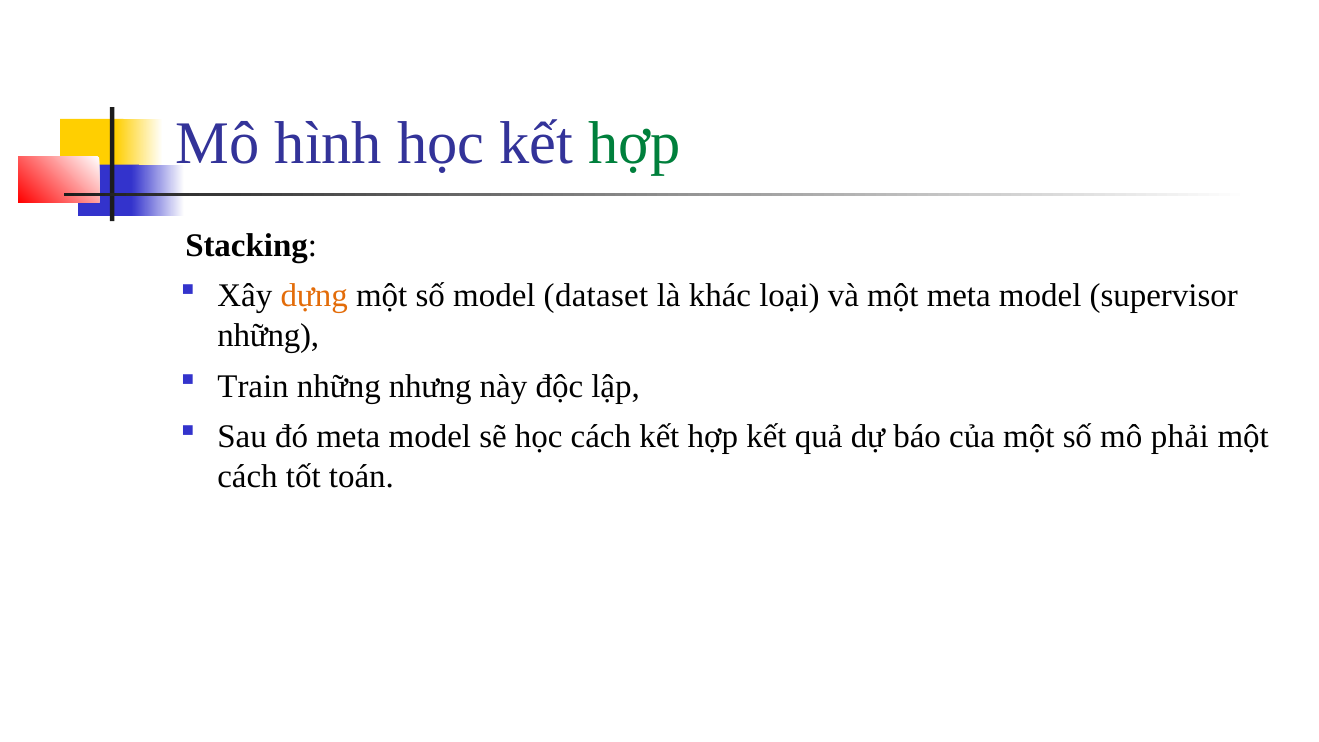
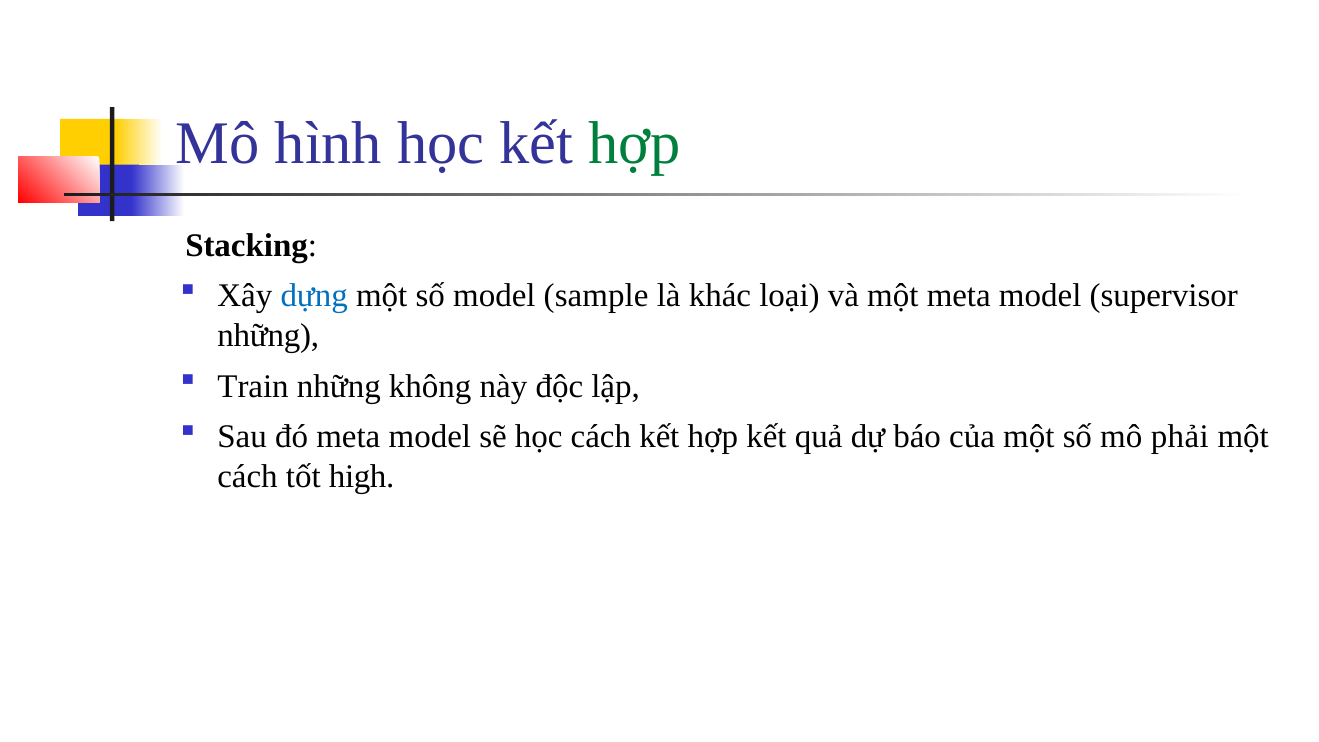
dựng colour: orange -> blue
dataset: dataset -> sample
nhưng: nhưng -> không
toán: toán -> high
